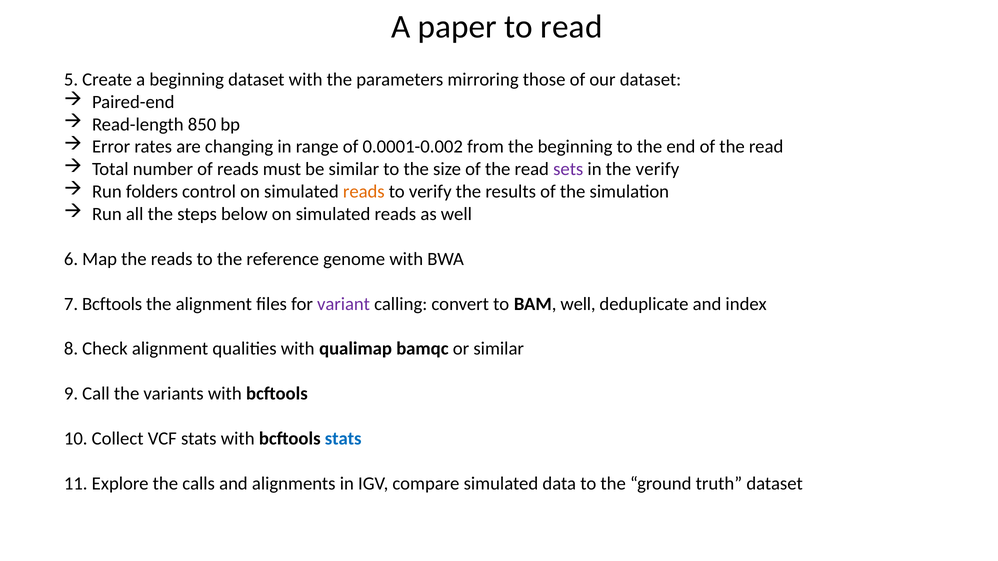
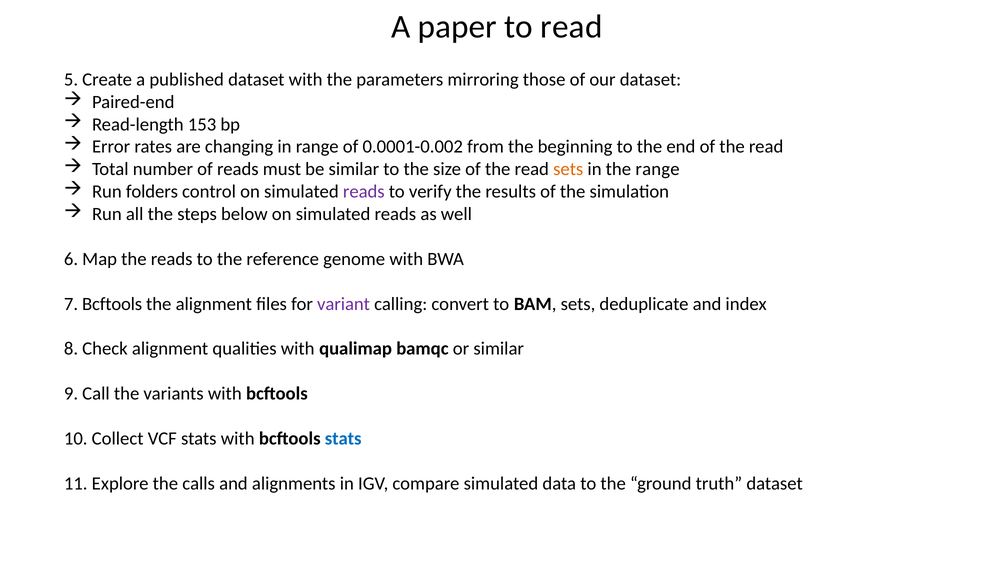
a beginning: beginning -> published
850: 850 -> 153
sets at (568, 169) colour: purple -> orange
the verify: verify -> range
reads at (364, 192) colour: orange -> purple
BAM well: well -> sets
